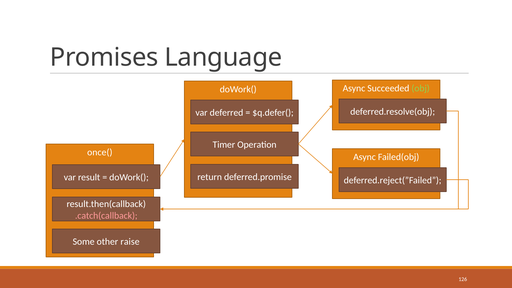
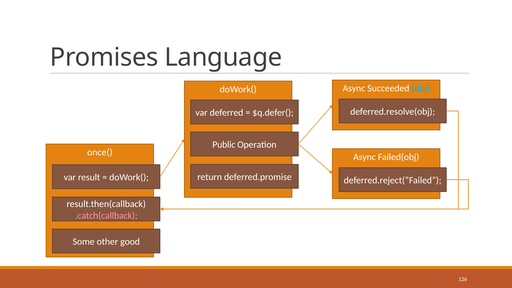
obj colour: light green -> light blue
Timer: Timer -> Public
raise: raise -> good
